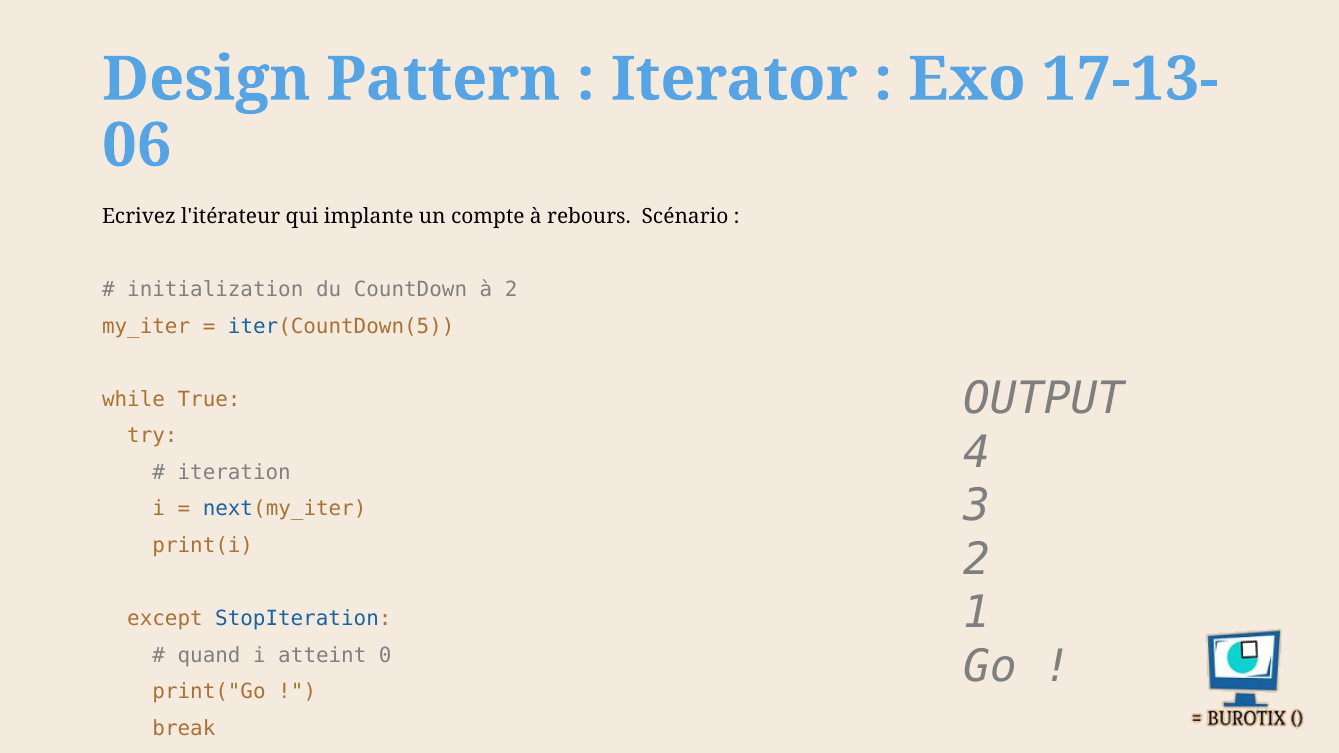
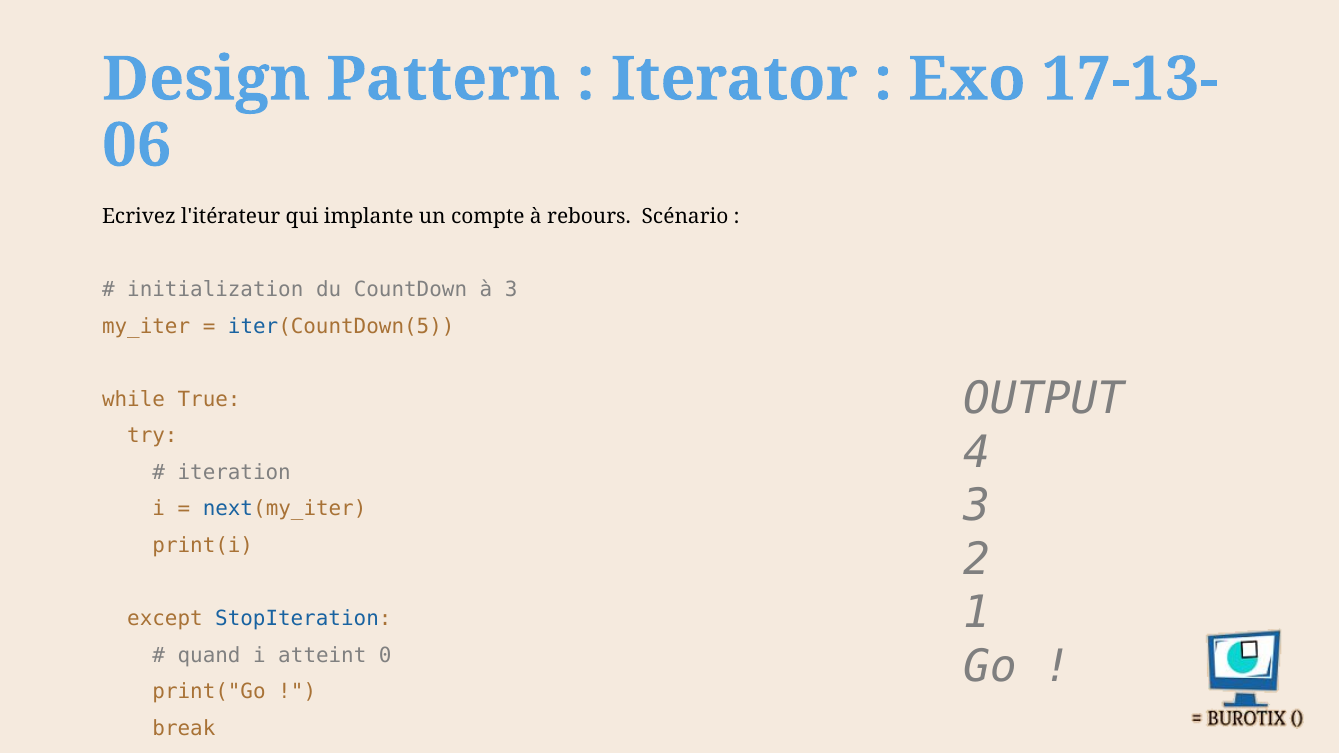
à 2: 2 -> 3
